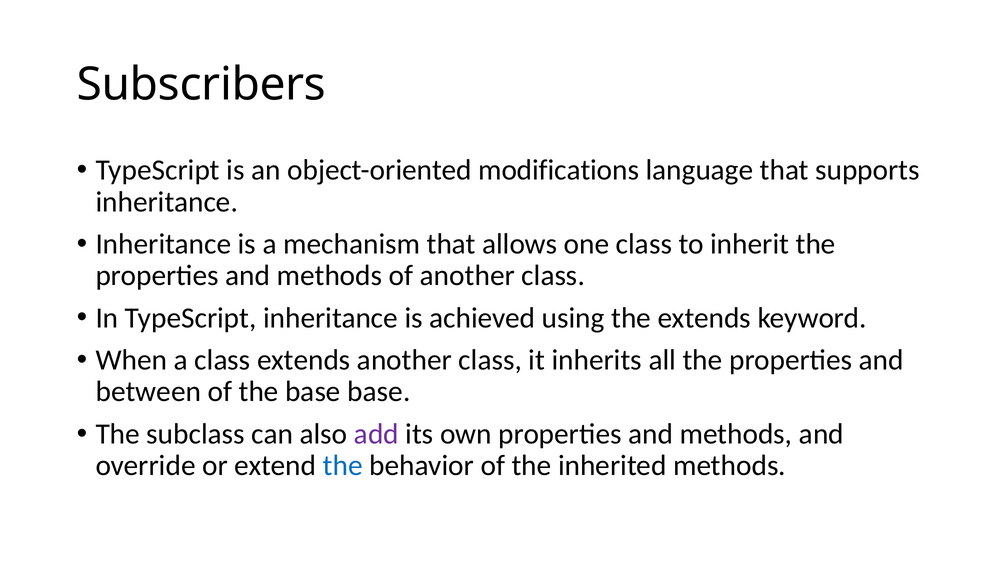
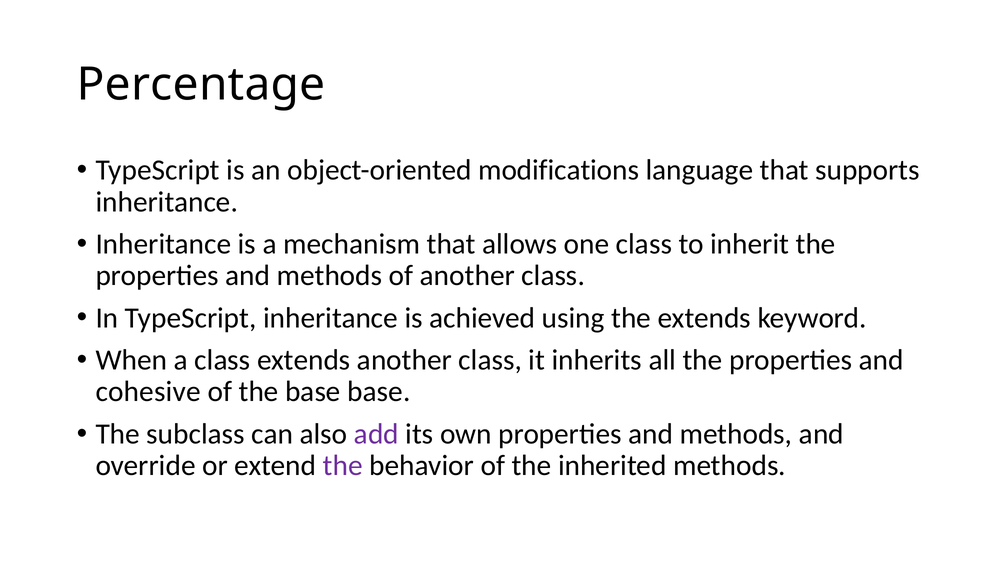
Subscribers: Subscribers -> Percentage
between: between -> cohesive
the at (343, 466) colour: blue -> purple
